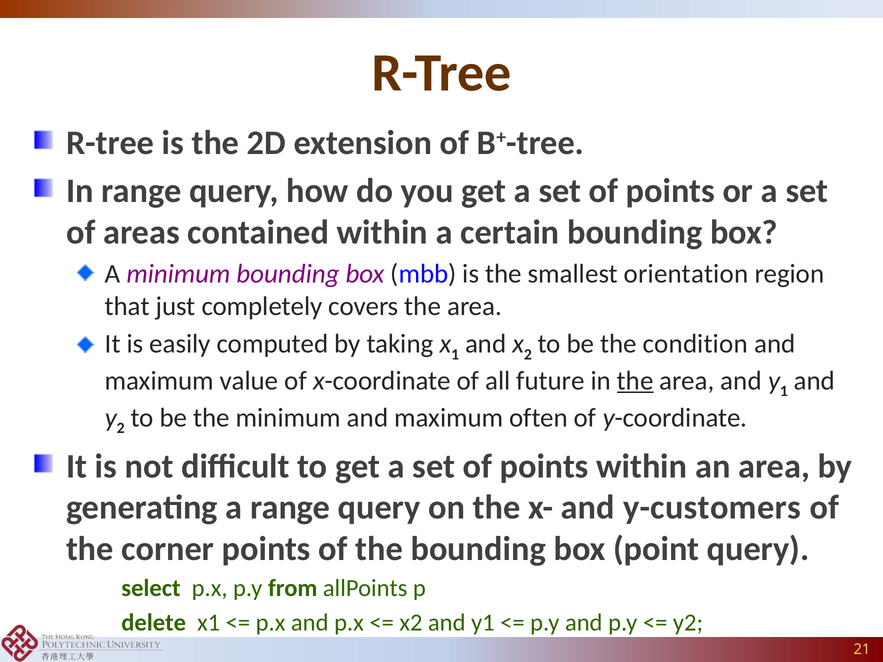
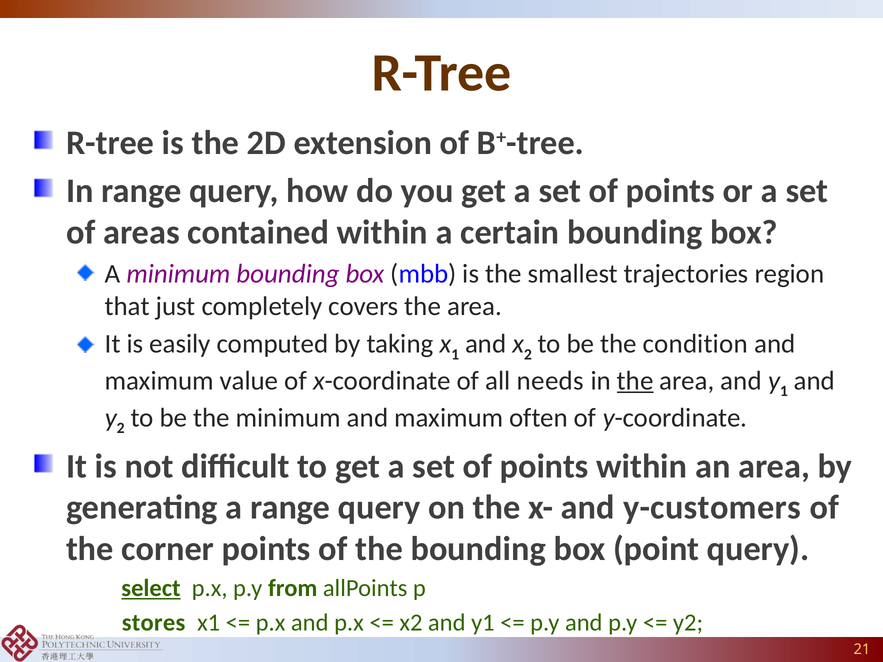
orientation: orientation -> trajectories
future: future -> needs
select underline: none -> present
delete: delete -> stores
